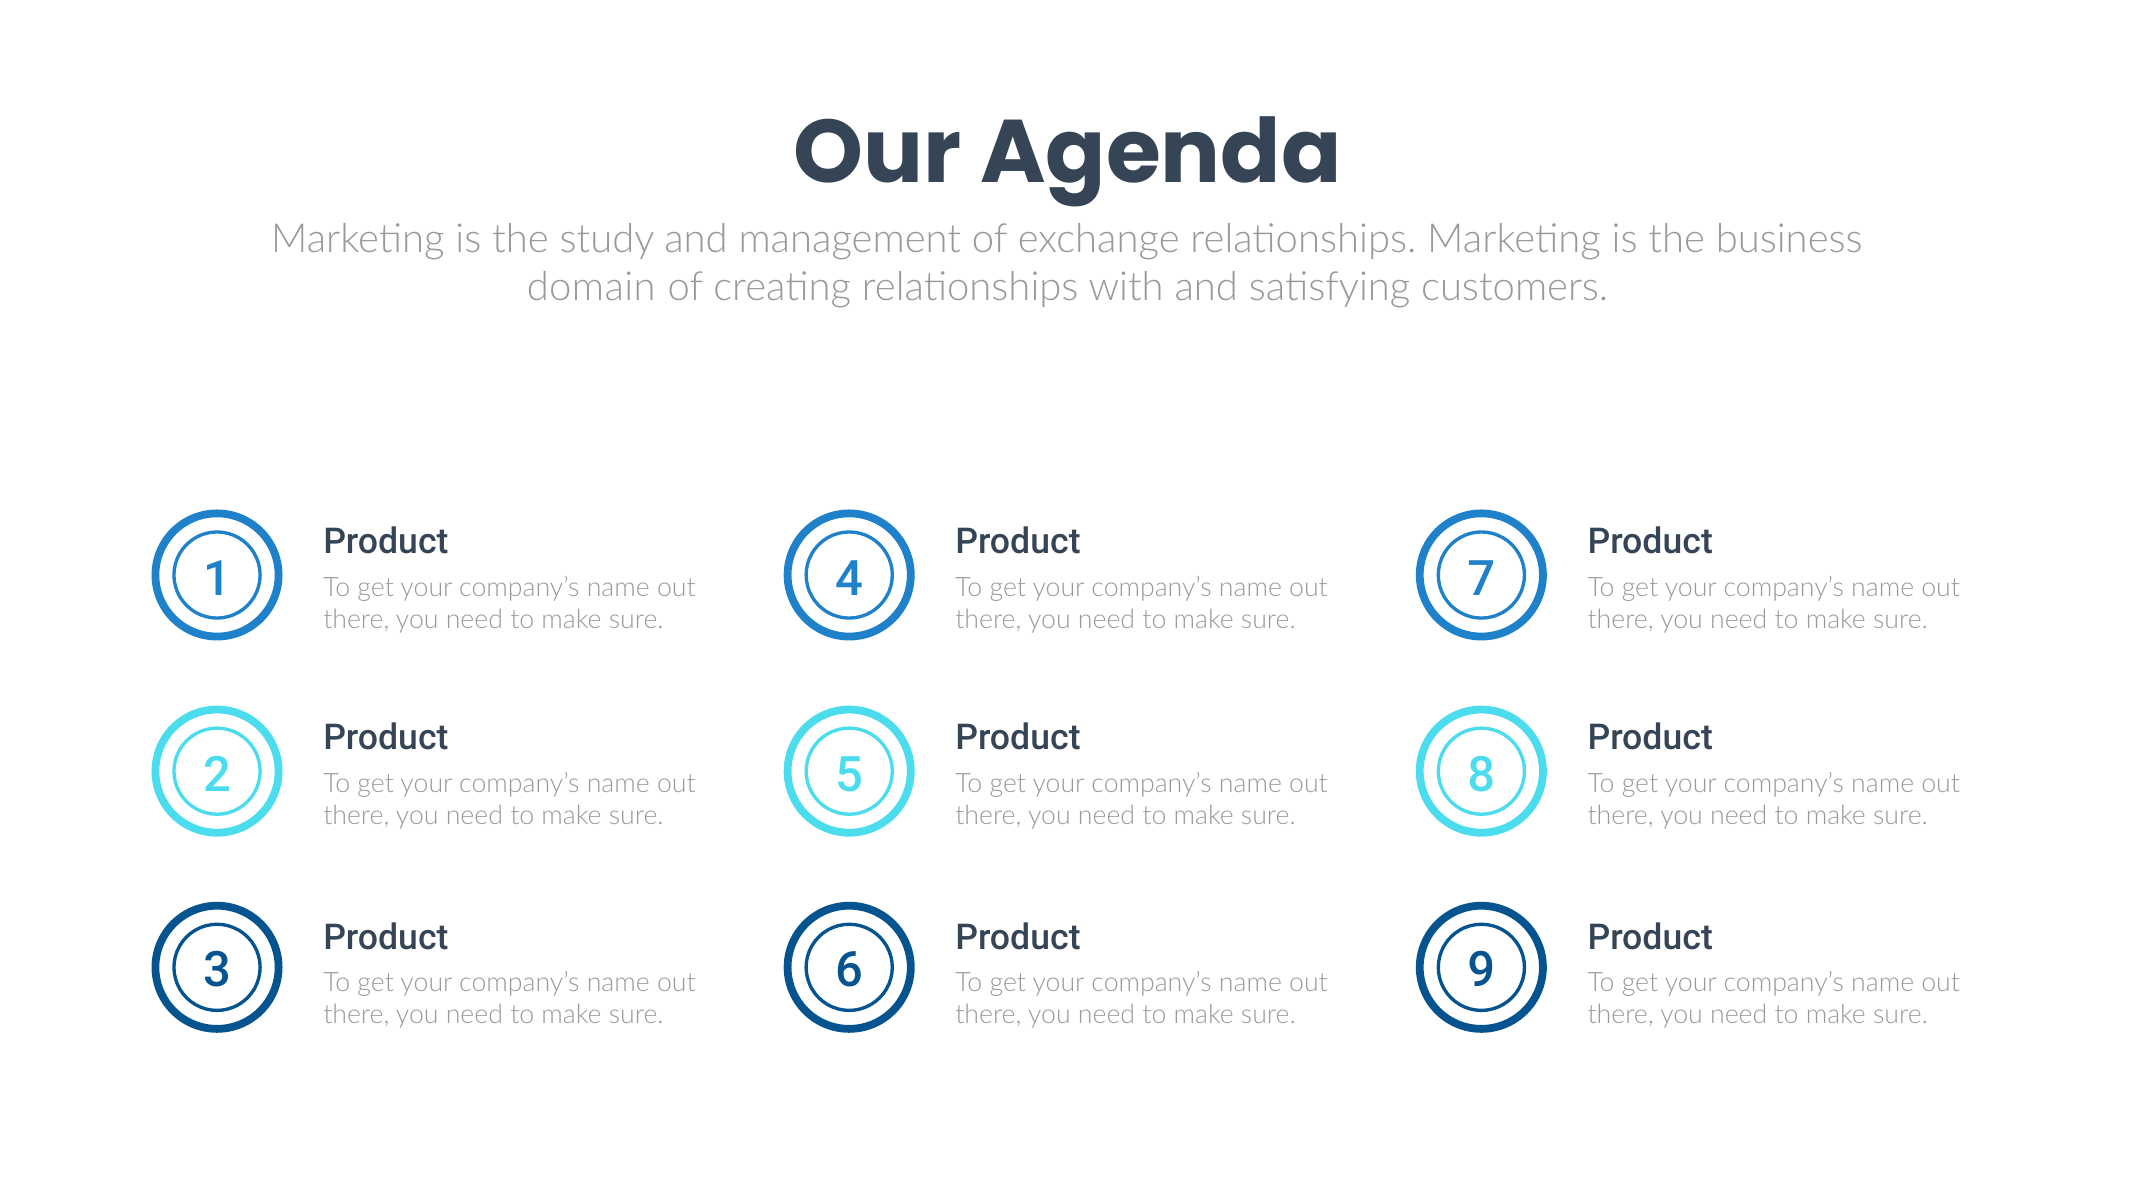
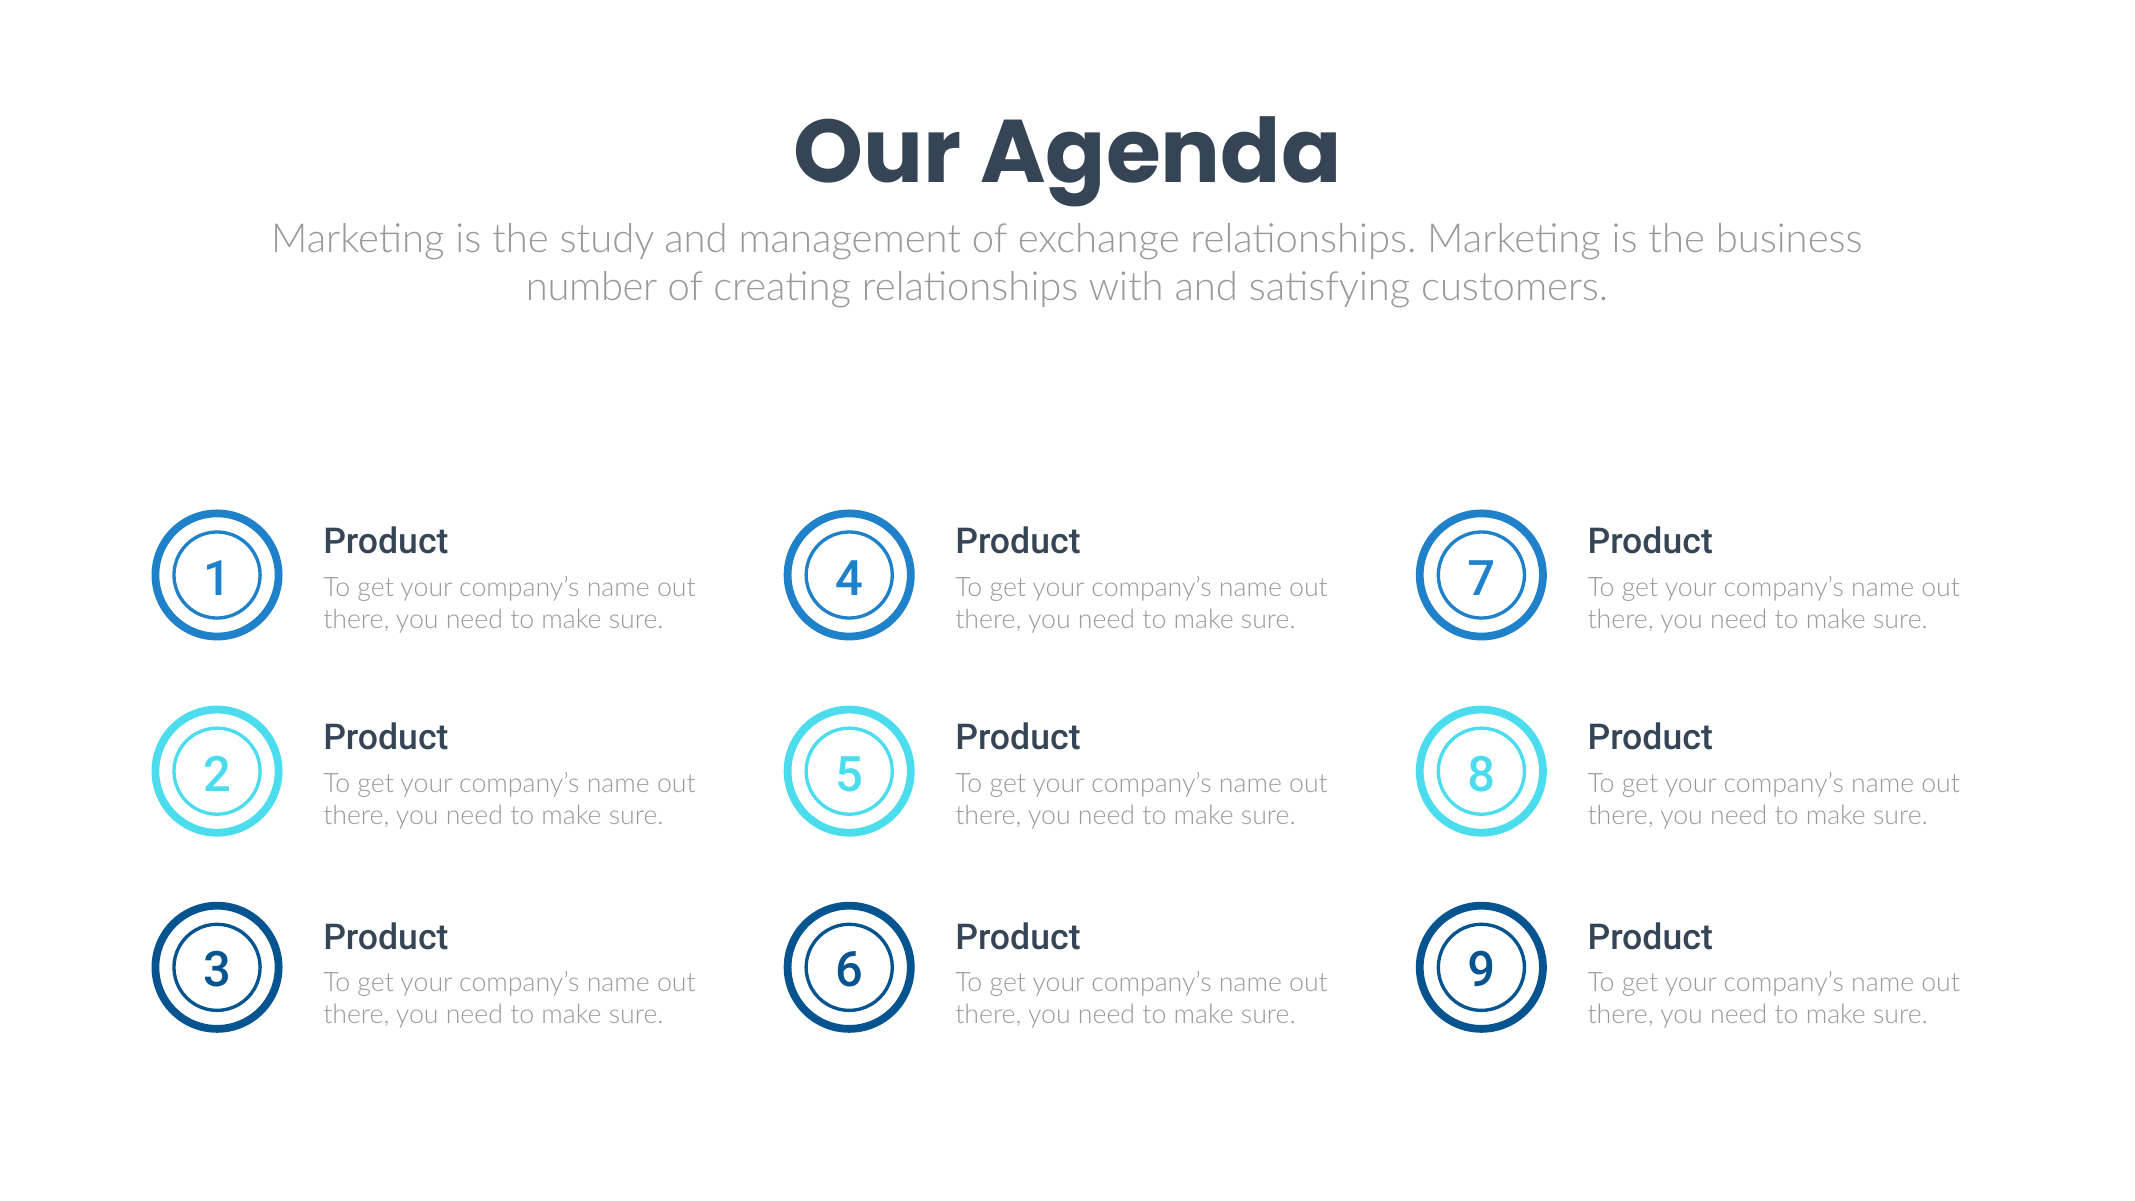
domain: domain -> number
